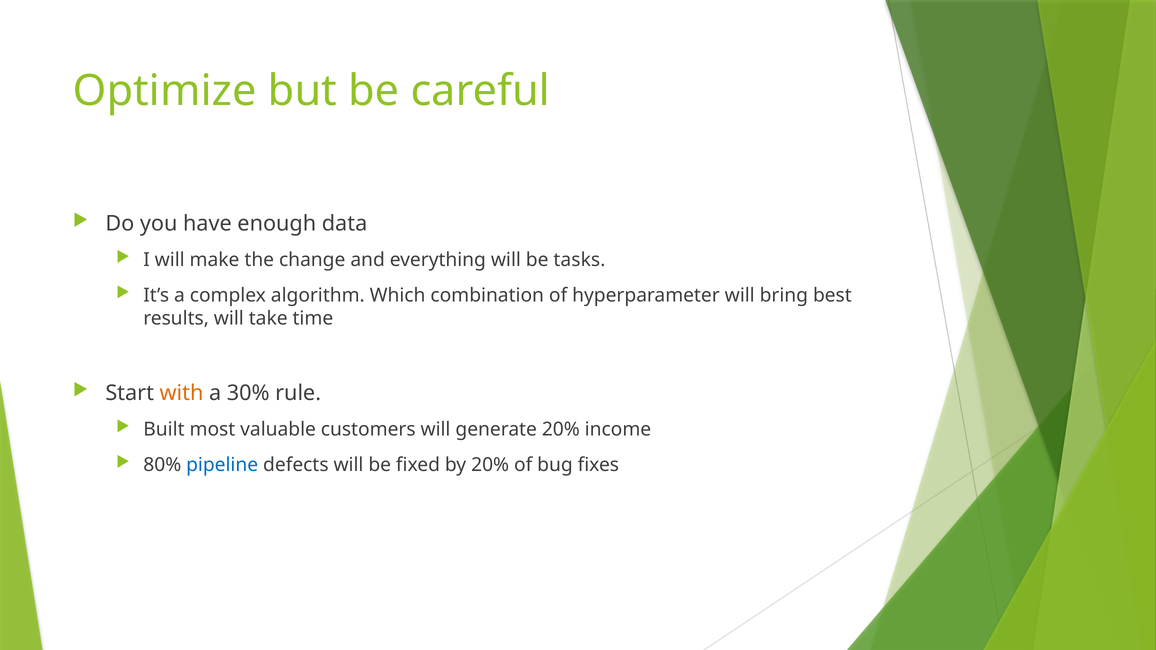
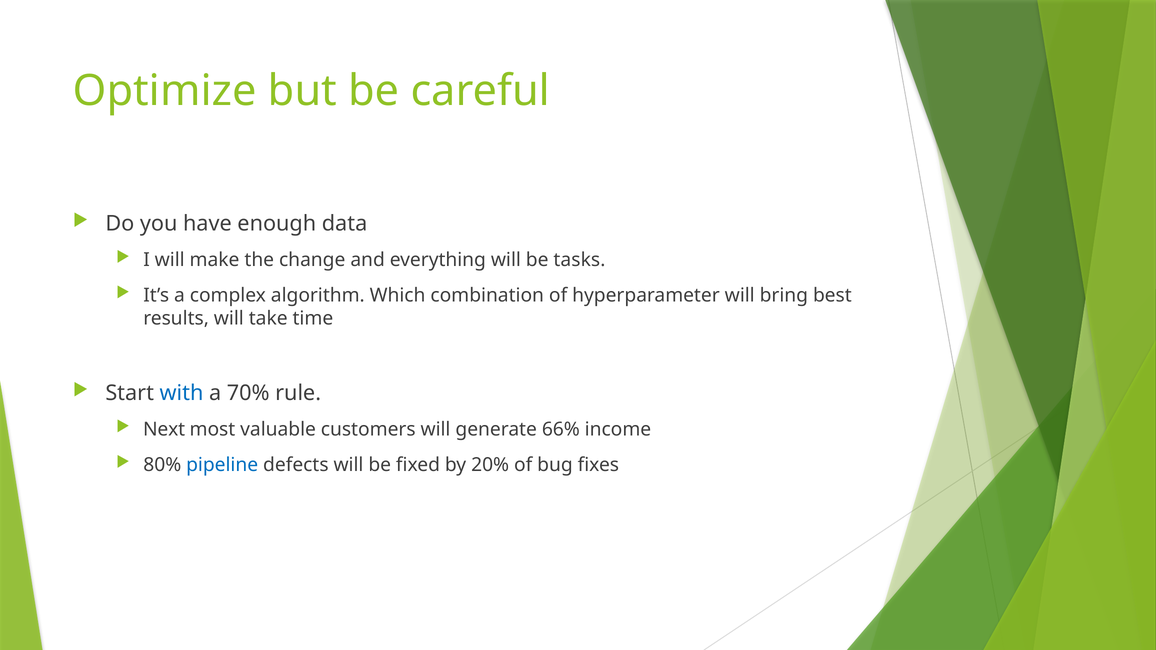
with colour: orange -> blue
30%: 30% -> 70%
Built: Built -> Next
generate 20%: 20% -> 66%
